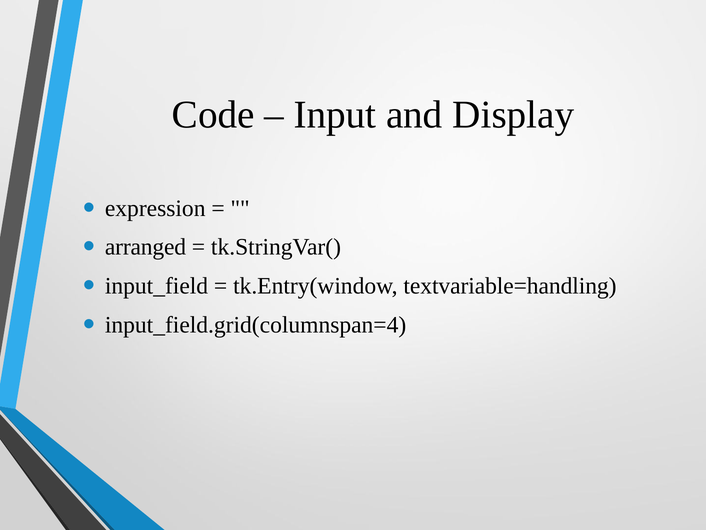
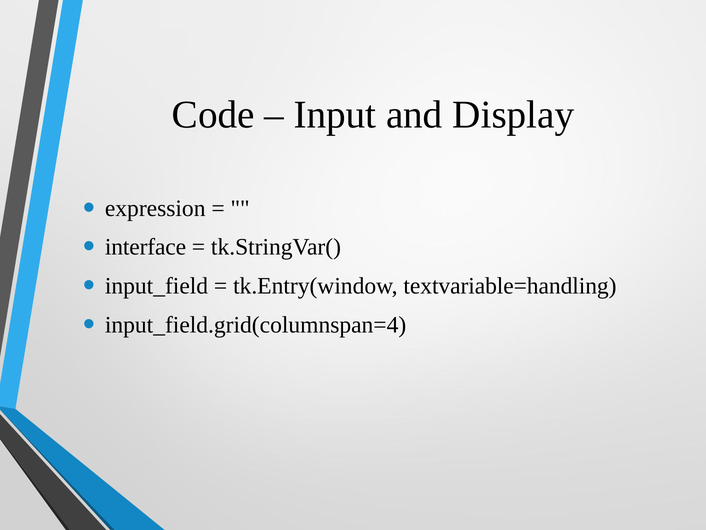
arranged: arranged -> interface
